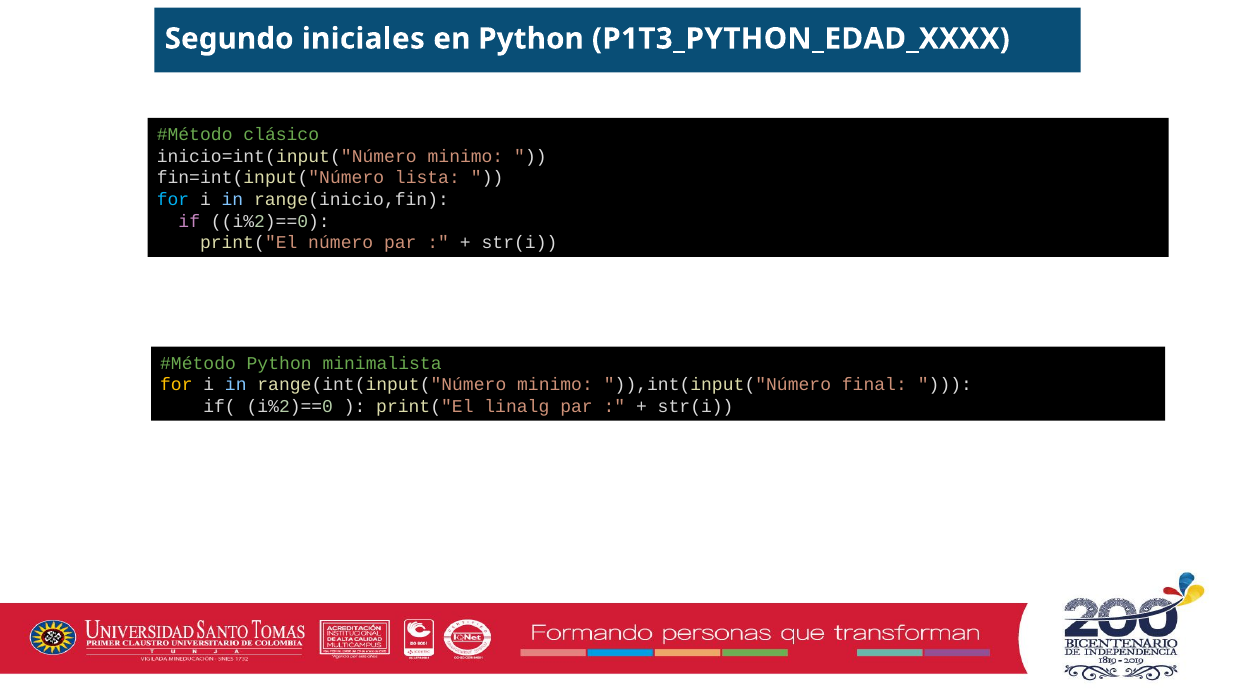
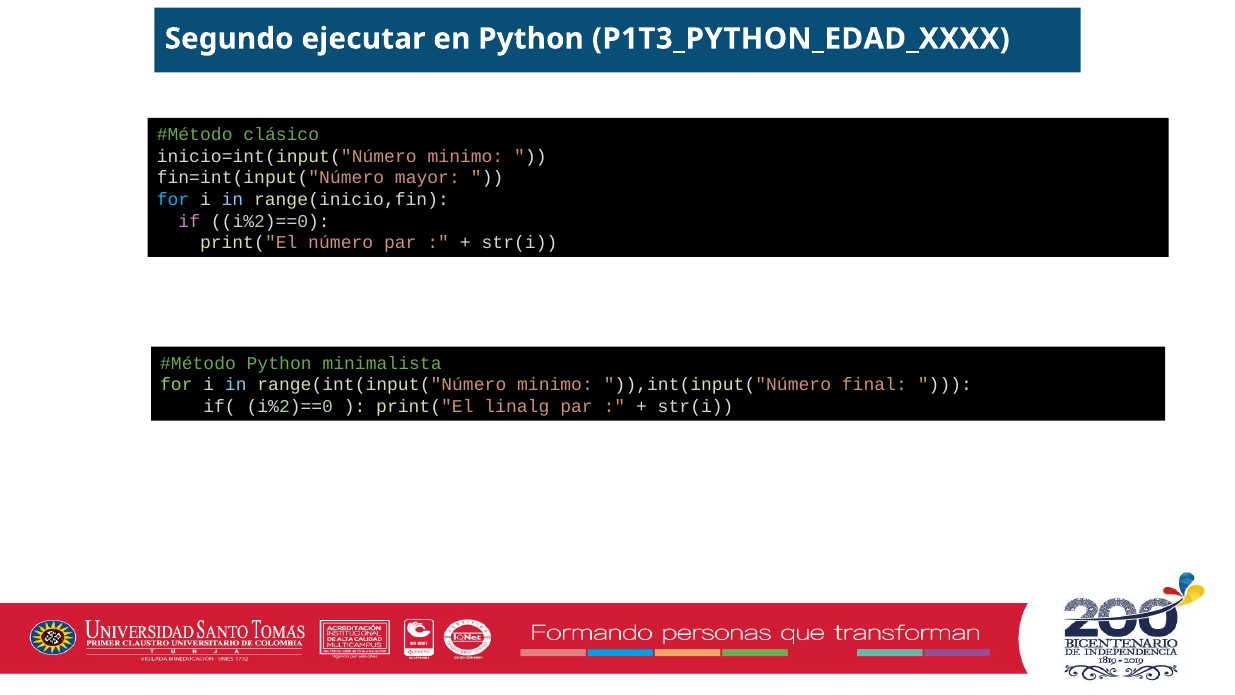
iniciales: iniciales -> ejecutar
lista: lista -> mayor
for at (176, 385) colour: yellow -> light green
